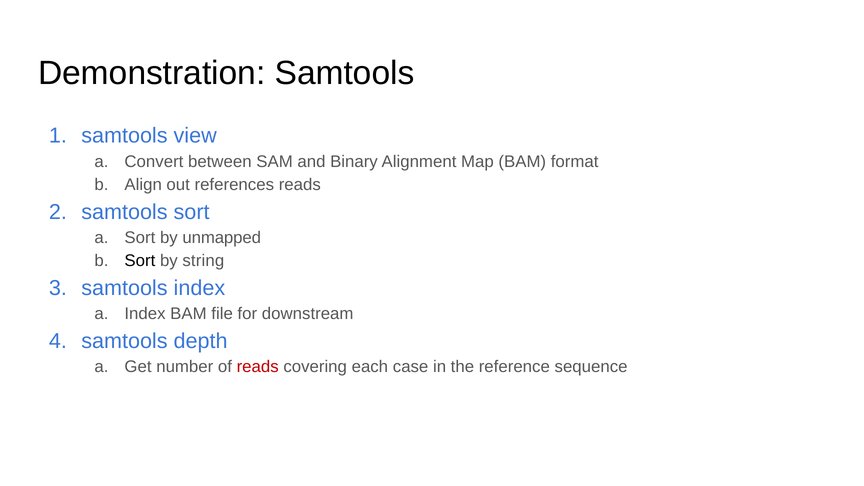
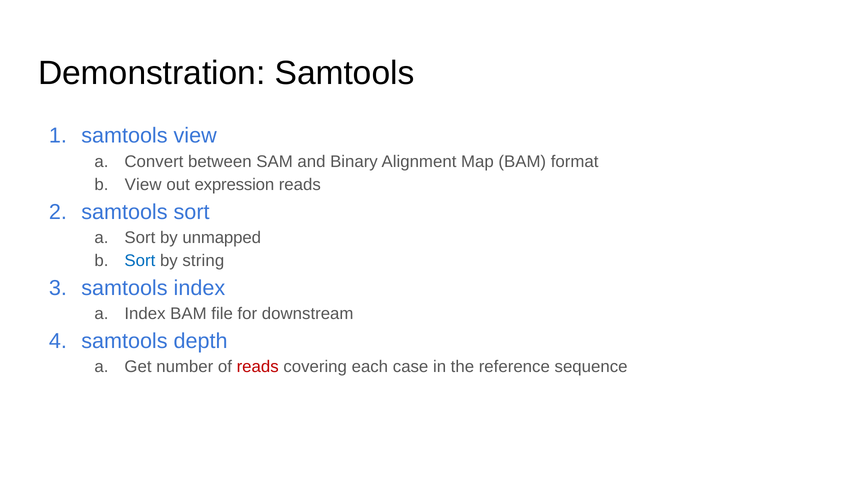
Align at (143, 185): Align -> View
references: references -> expression
Sort at (140, 261) colour: black -> blue
